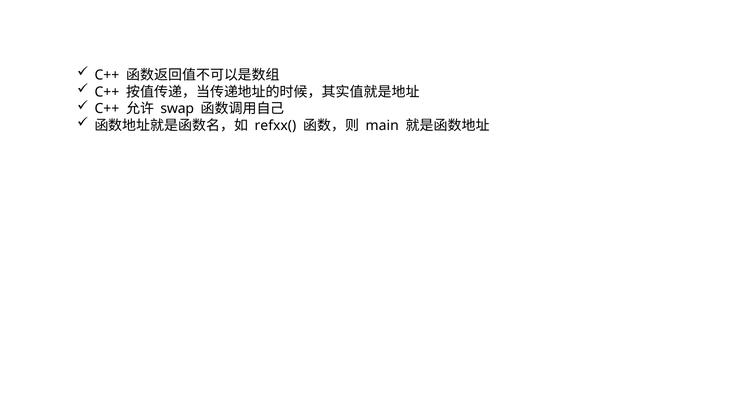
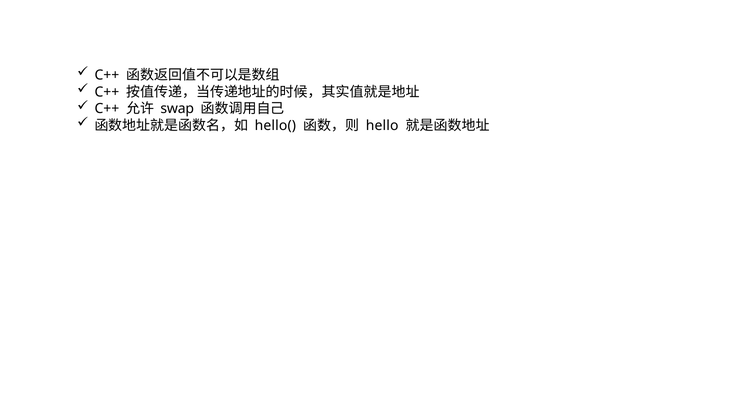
refxx(: refxx( -> hello(
main: main -> hello
